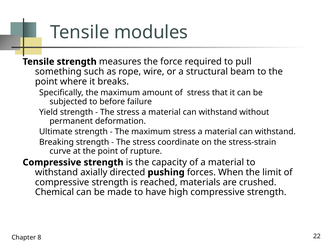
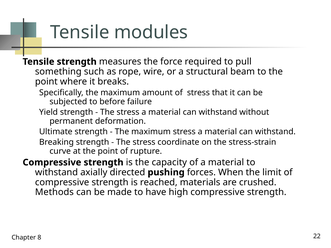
Chemical: Chemical -> Methods
